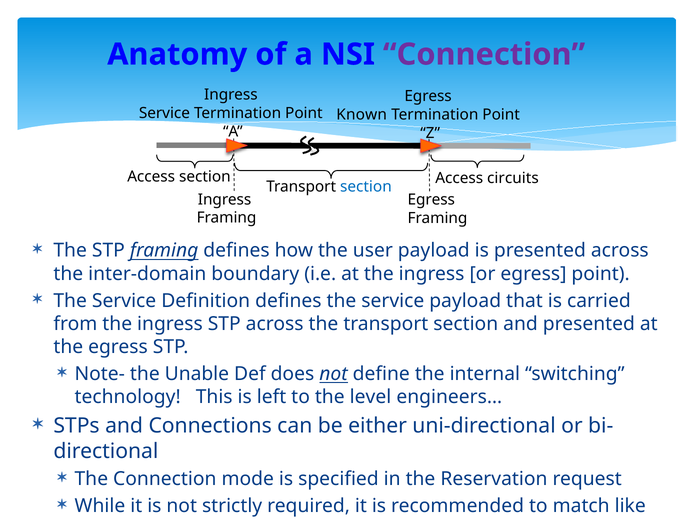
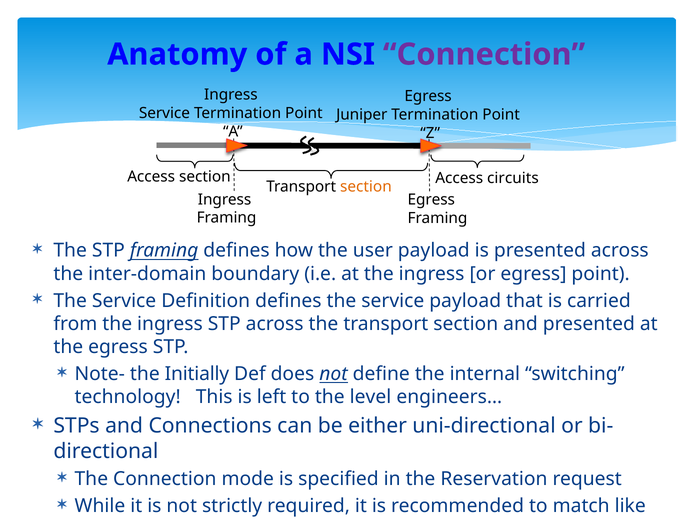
Known: Known -> Juniper
section at (366, 187) colour: blue -> orange
Unable: Unable -> Initially
